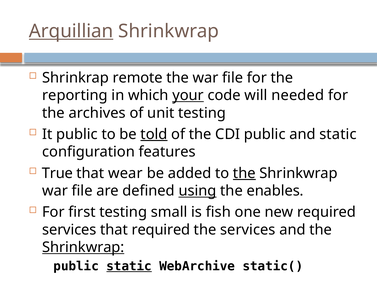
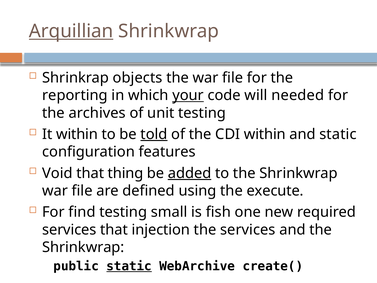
remote: remote -> objects
It public: public -> within
CDI public: public -> within
True: True -> Void
wear: wear -> thing
added underline: none -> present
the at (244, 173) underline: present -> none
using underline: present -> none
enables: enables -> execute
first: first -> find
that required: required -> injection
Shrinkwrap at (83, 247) underline: present -> none
static(: static( -> create(
